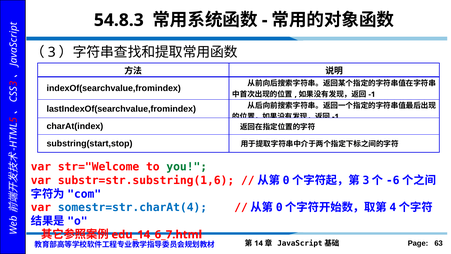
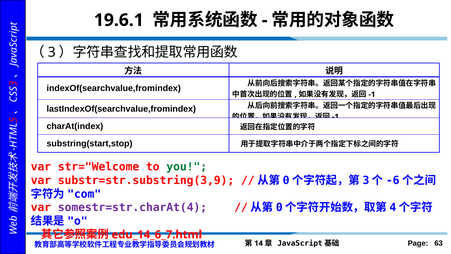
54.8.3: 54.8.3 -> 19.6.1
substr=str.substring(1,6: substr=str.substring(1,6 -> substr=str.substring(3,9
somestr=str.charAt(4 colour: blue -> purple
